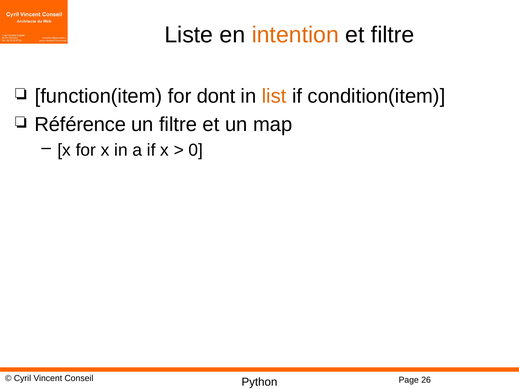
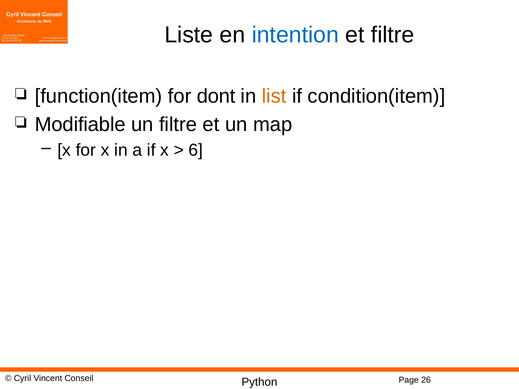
intention colour: orange -> blue
Référence: Référence -> Modifiable
0: 0 -> 6
